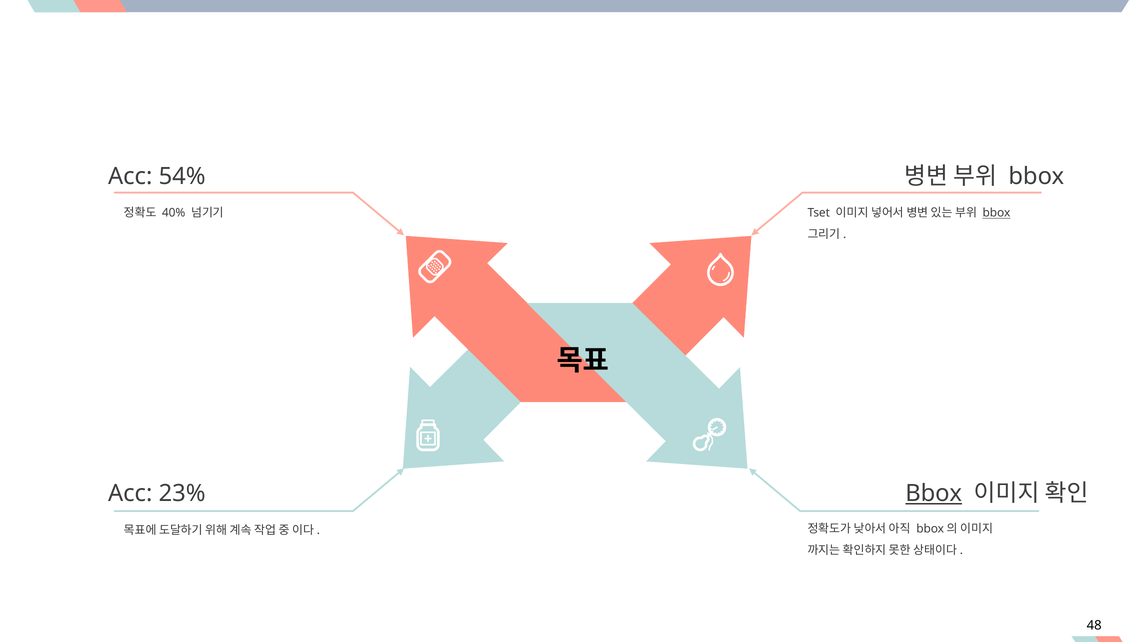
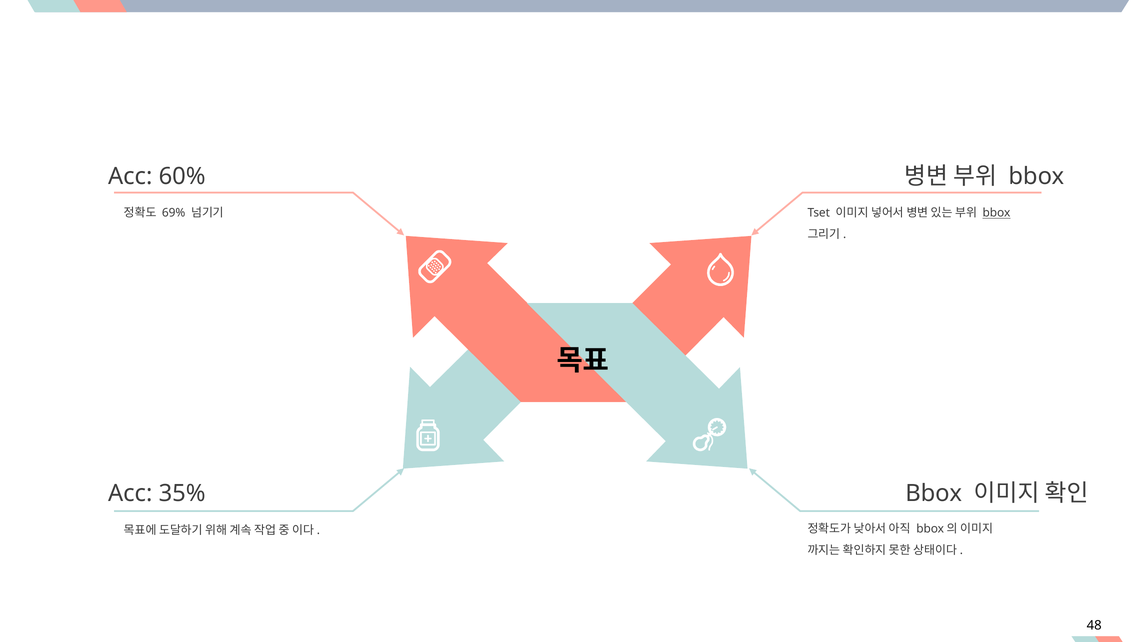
54%: 54% -> 60%
40%: 40% -> 69%
23%: 23% -> 35%
Bbox at (934, 493) underline: present -> none
